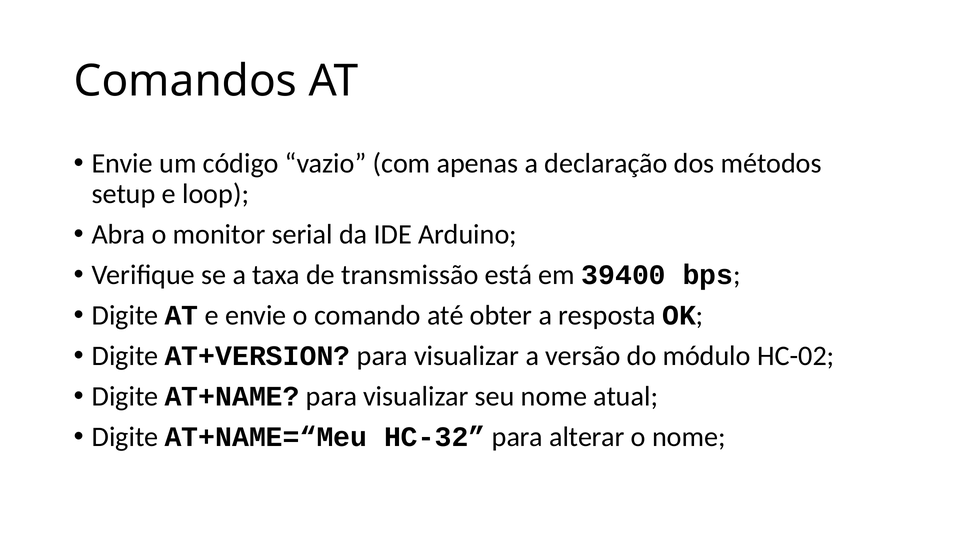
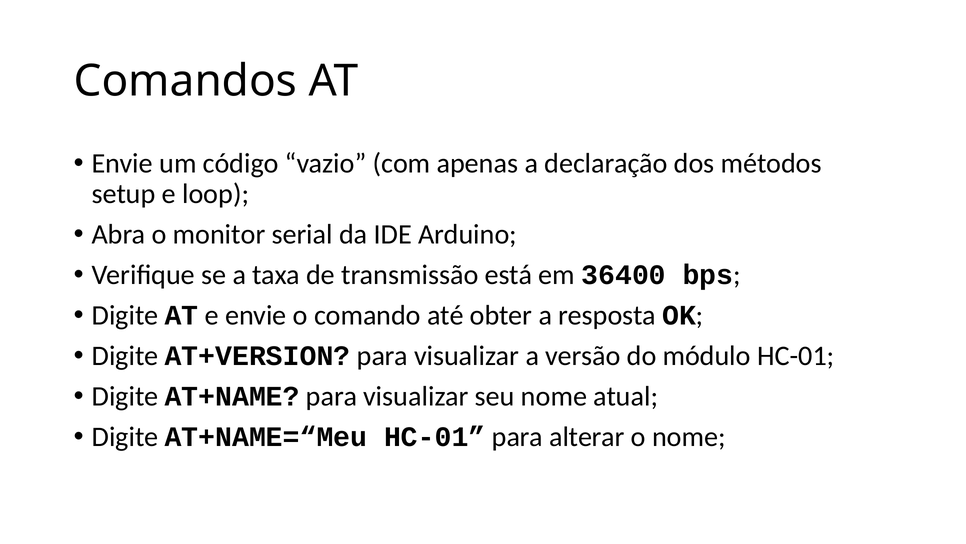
39400: 39400 -> 36400
módulo HC-02: HC-02 -> HC-01
AT+NAME=“Meu HC-32: HC-32 -> HC-01
